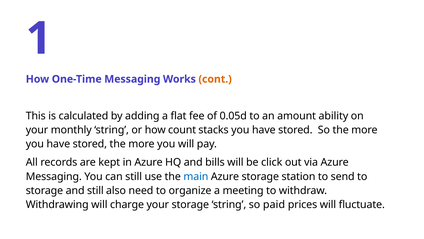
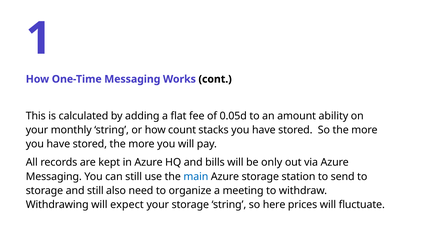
cont colour: orange -> black
click: click -> only
charge: charge -> expect
paid: paid -> here
